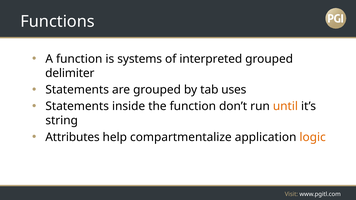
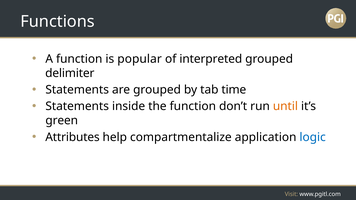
systems: systems -> popular
uses: uses -> time
string: string -> green
logic colour: orange -> blue
